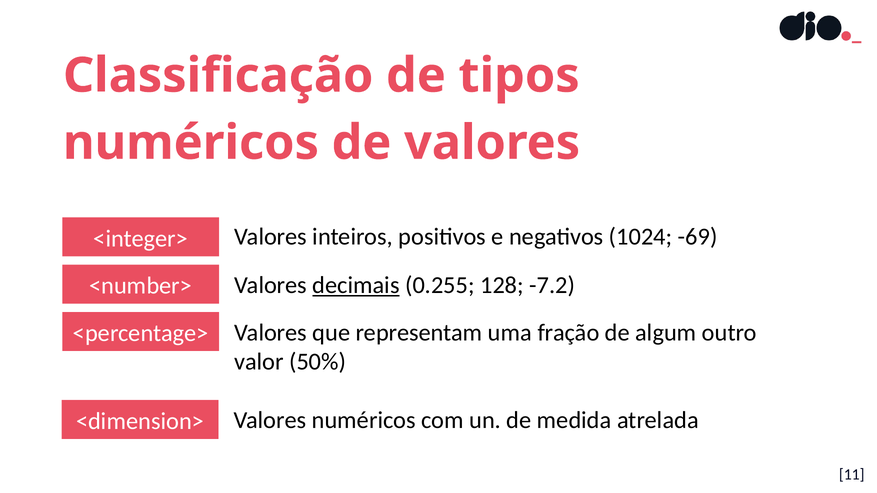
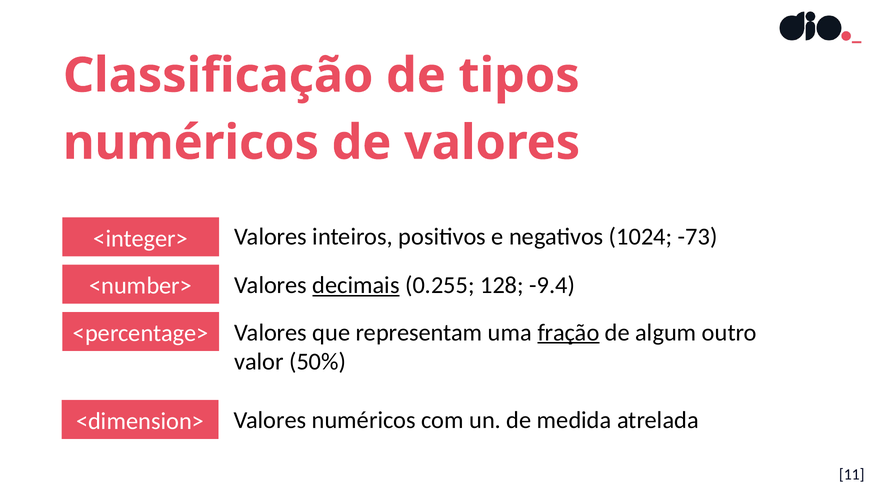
-69: -69 -> -73
-7.2: -7.2 -> -9.4
fração underline: none -> present
